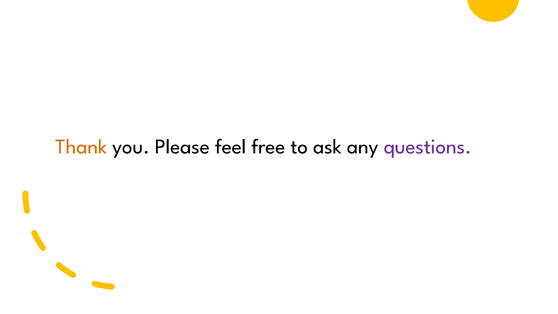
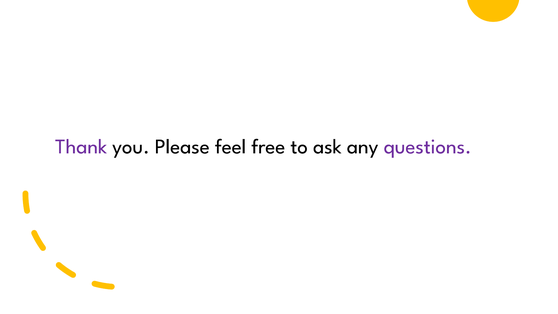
Thank colour: orange -> purple
